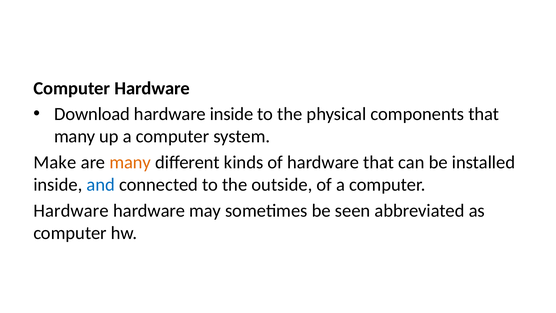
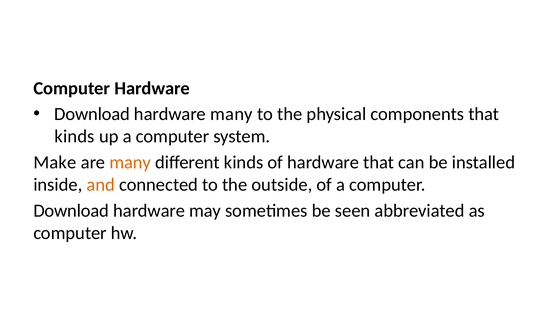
hardware inside: inside -> many
many at (75, 136): many -> kinds
and colour: blue -> orange
Hardware at (71, 210): Hardware -> Download
